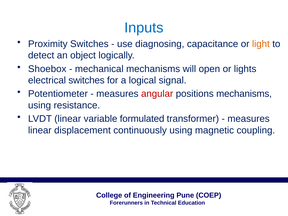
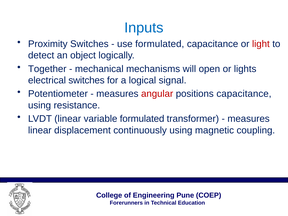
use diagnosing: diagnosing -> formulated
light colour: orange -> red
Shoebox: Shoebox -> Together
positions mechanisms: mechanisms -> capacitance
